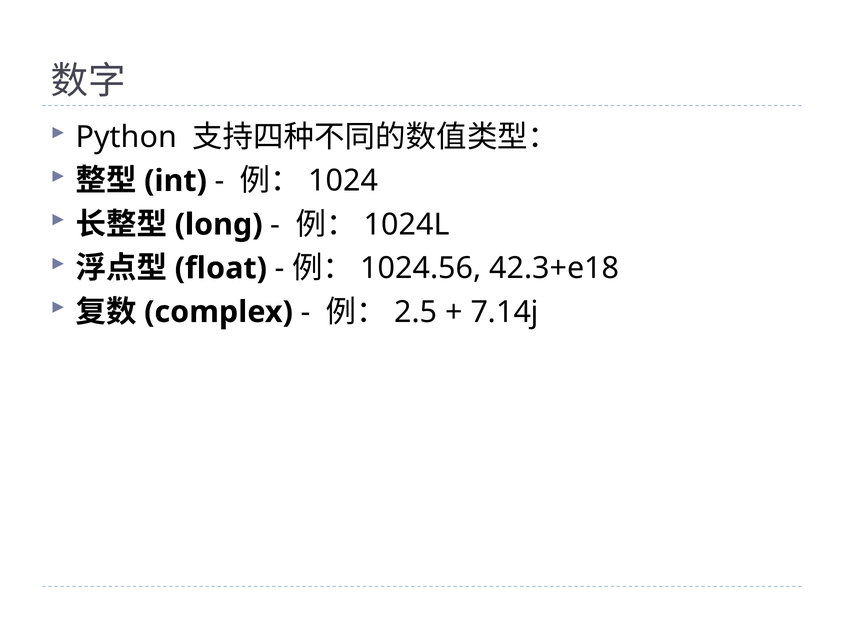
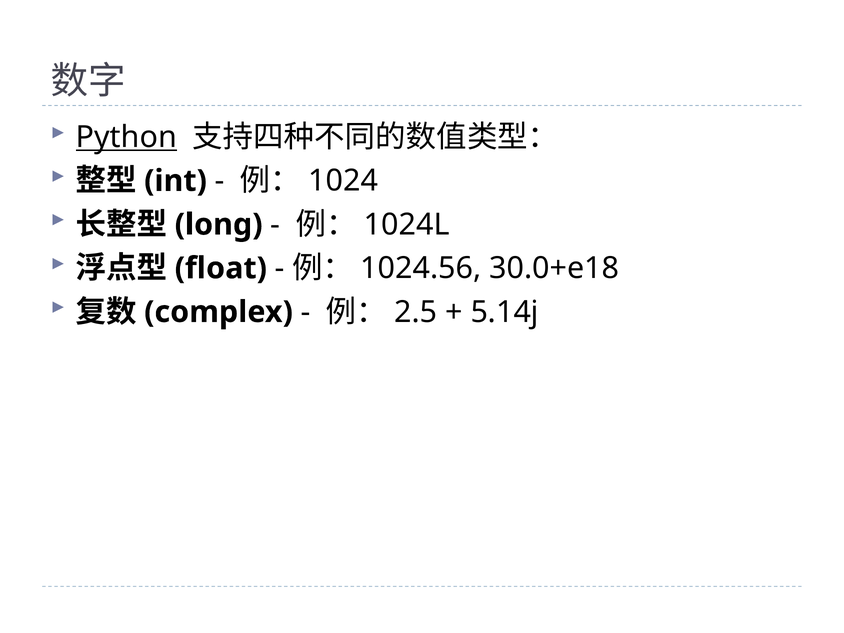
Python underline: none -> present
42.3+e18: 42.3+e18 -> 30.0+e18
7.14j: 7.14j -> 5.14j
